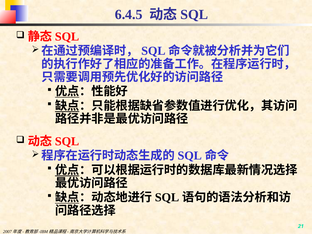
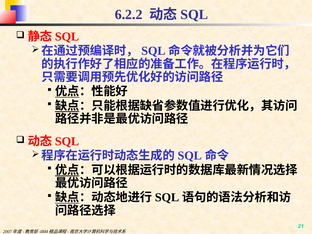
6.4.5: 6.4.5 -> 6.2.2
